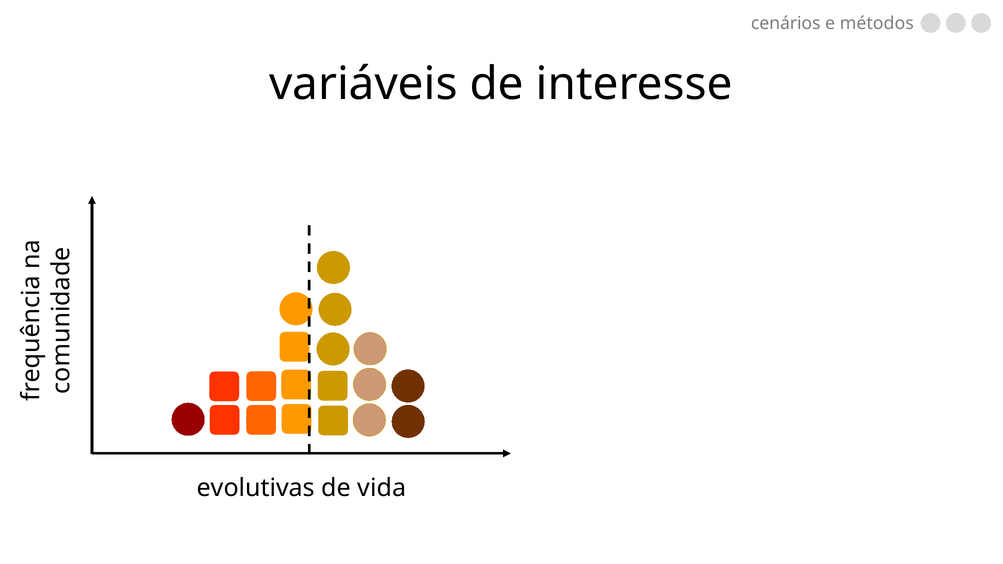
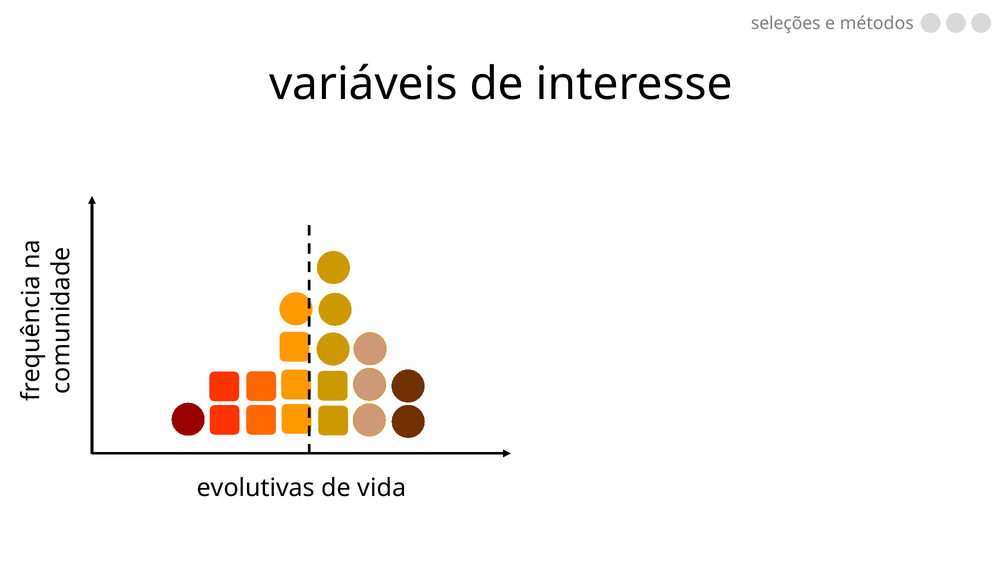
cenários: cenários -> seleções
